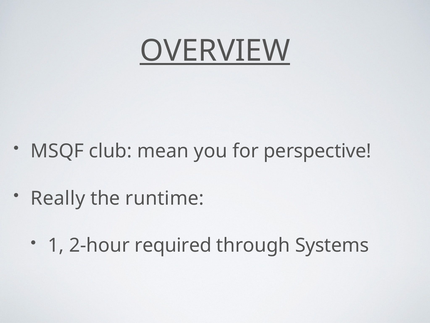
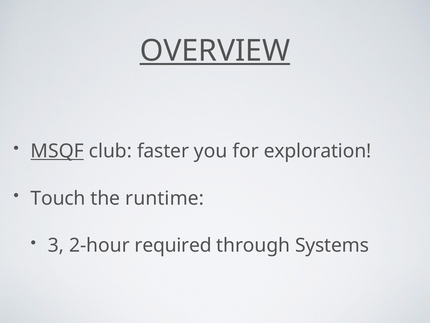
MSQF underline: none -> present
mean: mean -> faster
perspective: perspective -> exploration
Really: Really -> Touch
1: 1 -> 3
